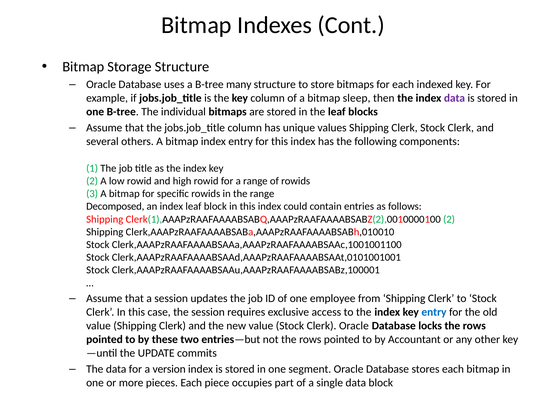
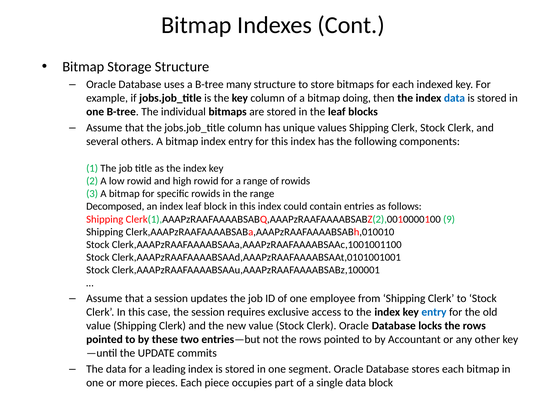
sleep: sleep -> doing
data at (454, 98) colour: purple -> blue
Clerk(1),AAAPzRAAFAAAABSABQ,AAAPzRAAFAAAABSABZ(2),0010000100 2: 2 -> 9
version: version -> leading
